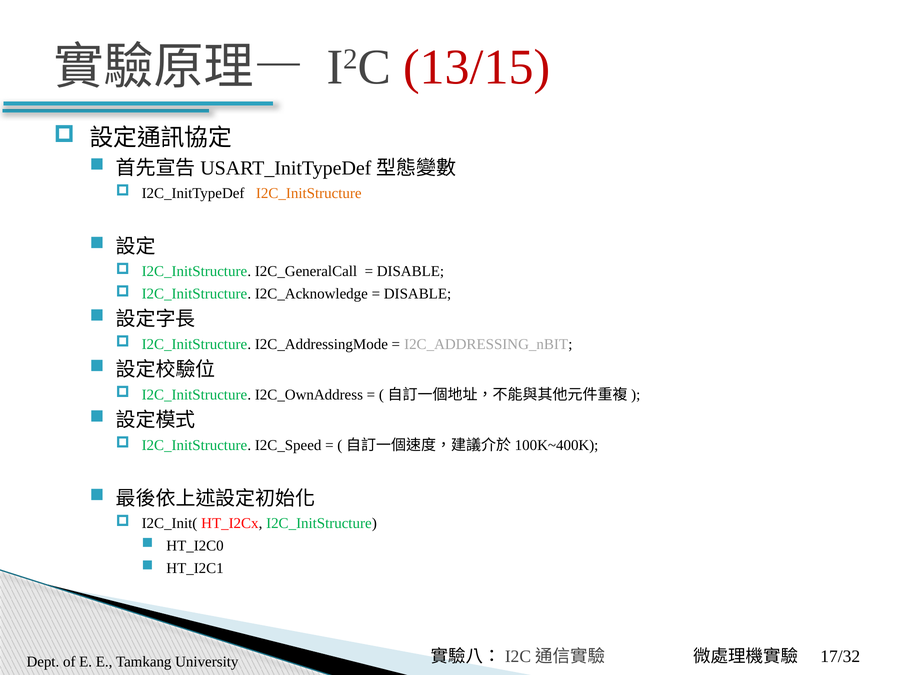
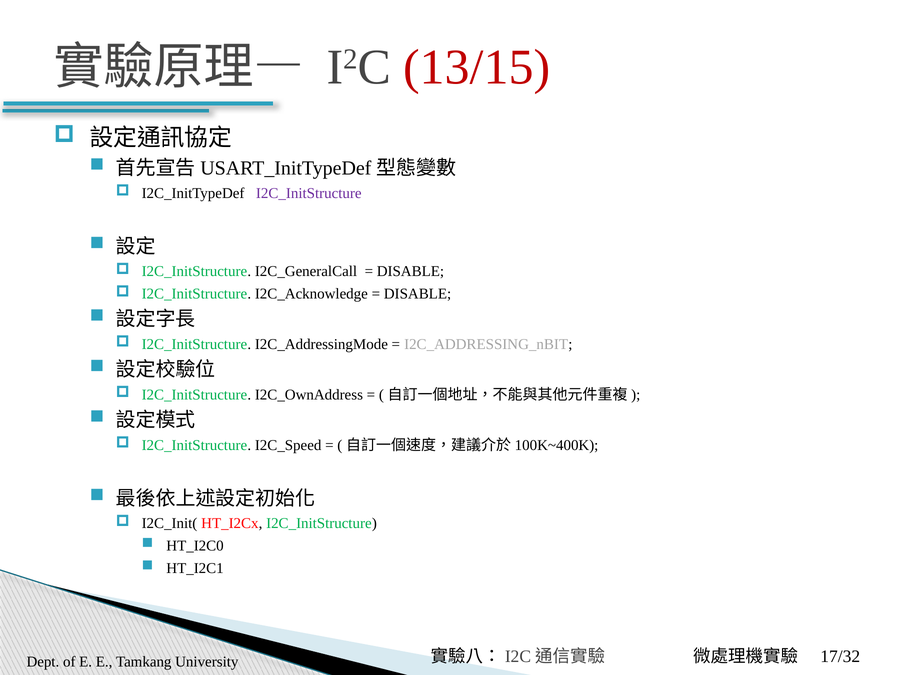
I2C_InitStructure at (309, 193) colour: orange -> purple
